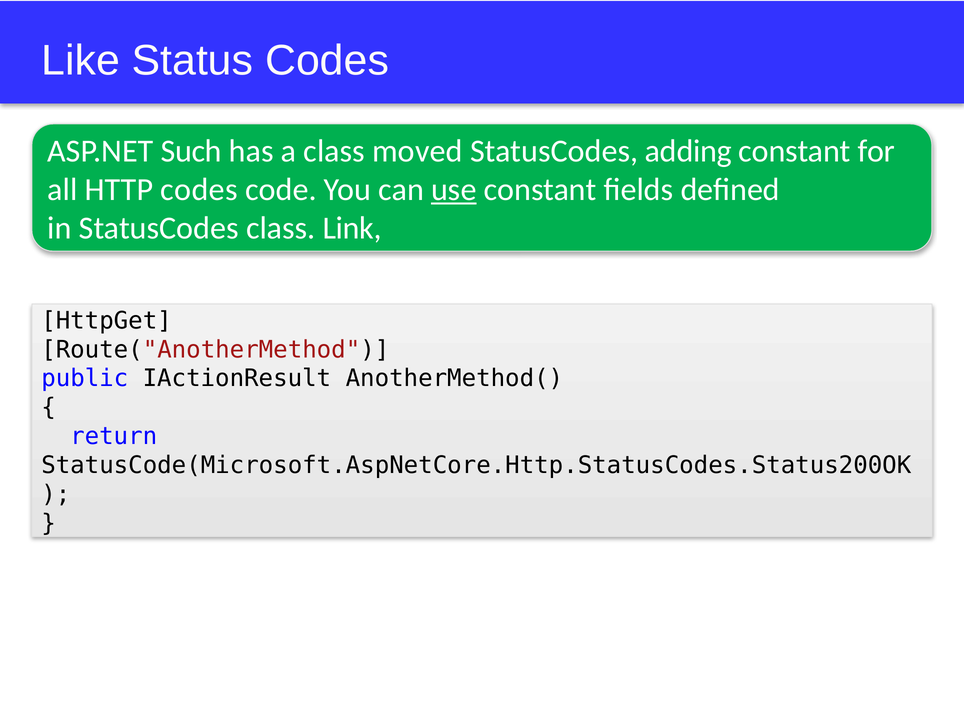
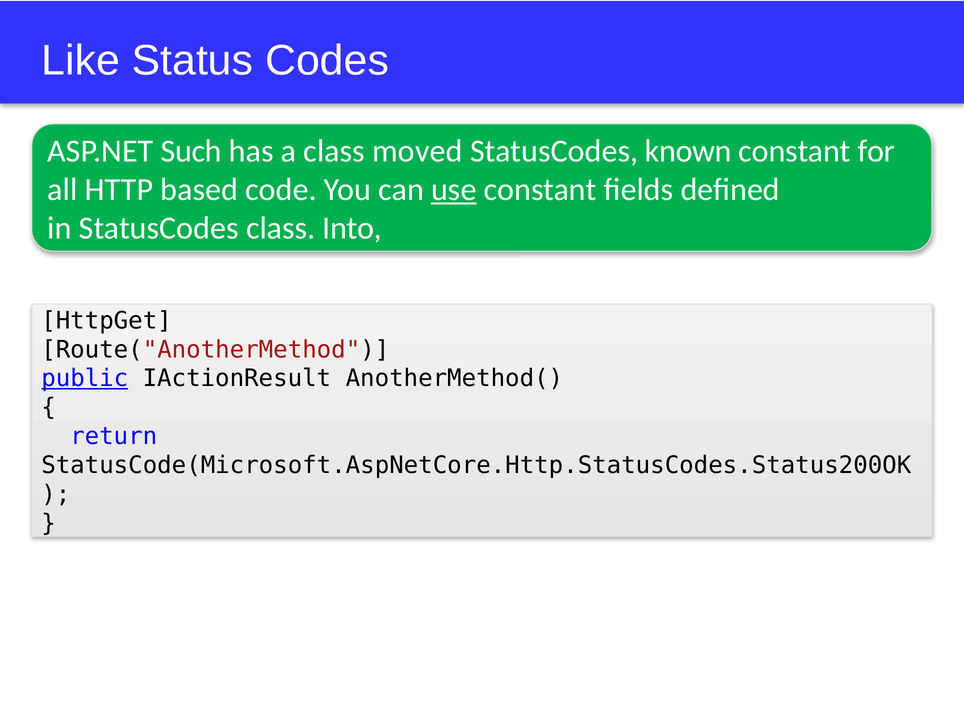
adding: adding -> known
HTTP codes: codes -> based
Link: Link -> Into
public underline: none -> present
